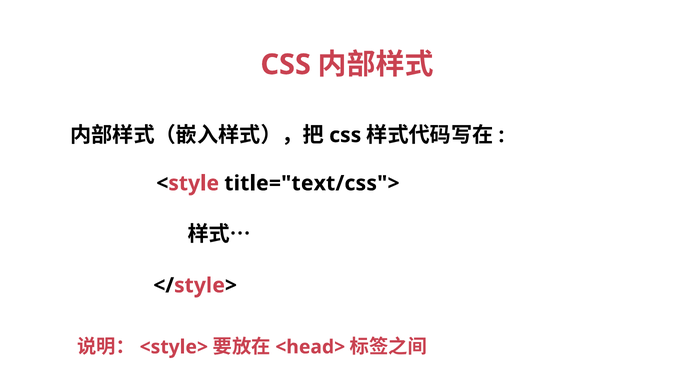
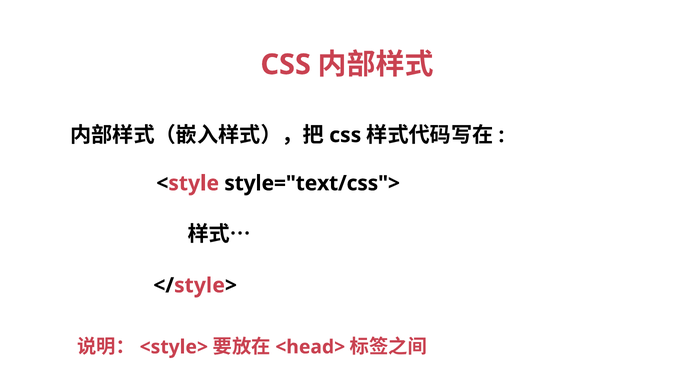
title="text/css">: title="text/css"> -> style="text/css">
